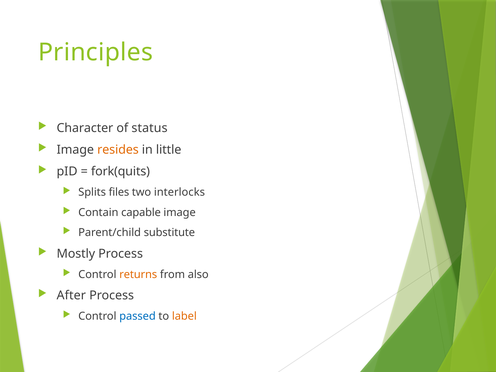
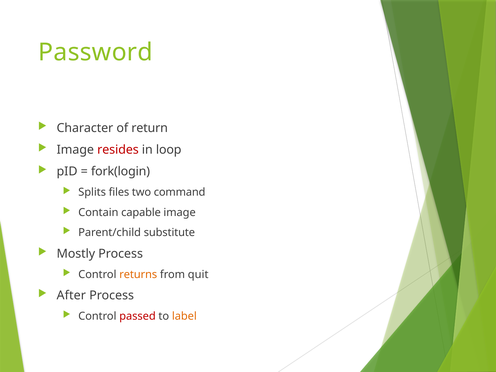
Principles: Principles -> Password
status: status -> return
resides colour: orange -> red
little: little -> loop
fork(quits: fork(quits -> fork(login
interlocks: interlocks -> command
also: also -> quit
passed colour: blue -> red
